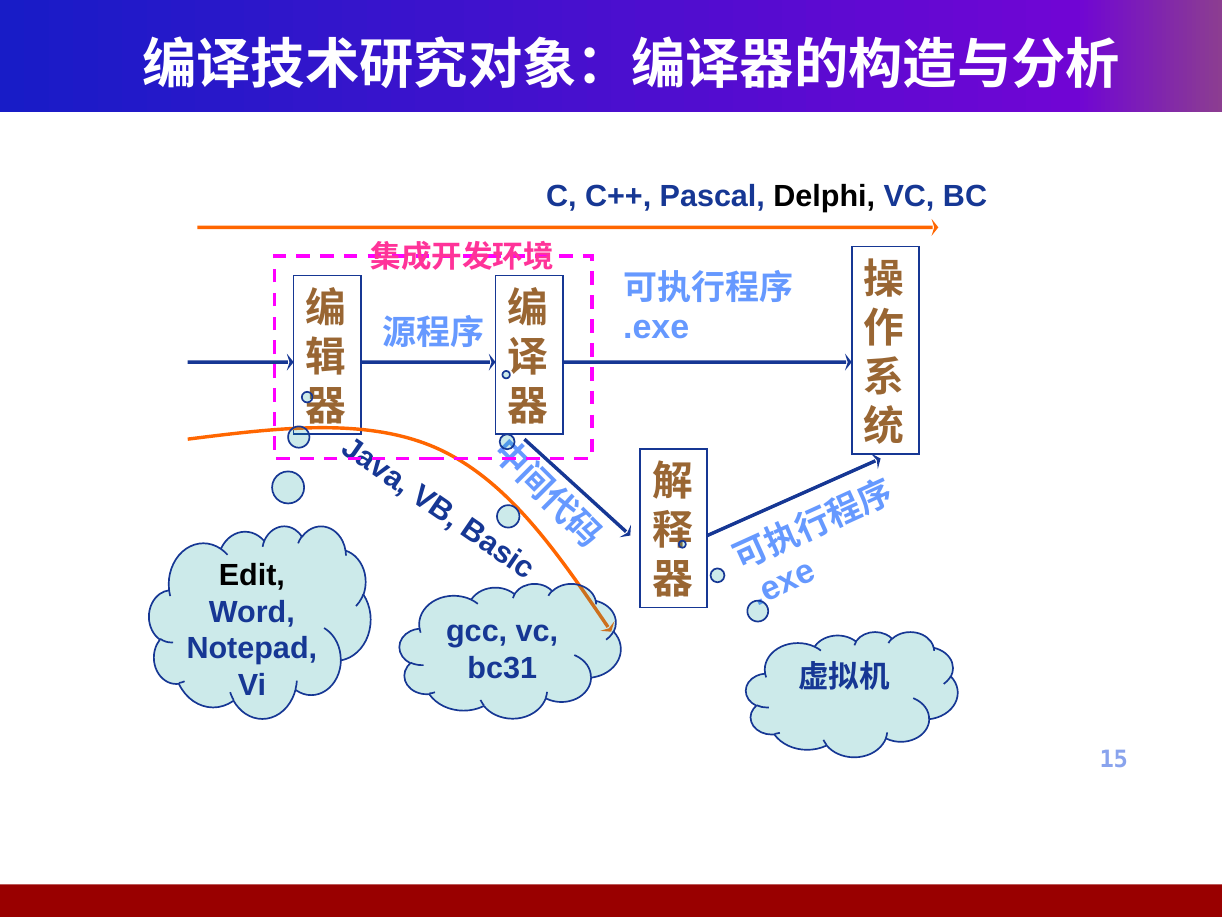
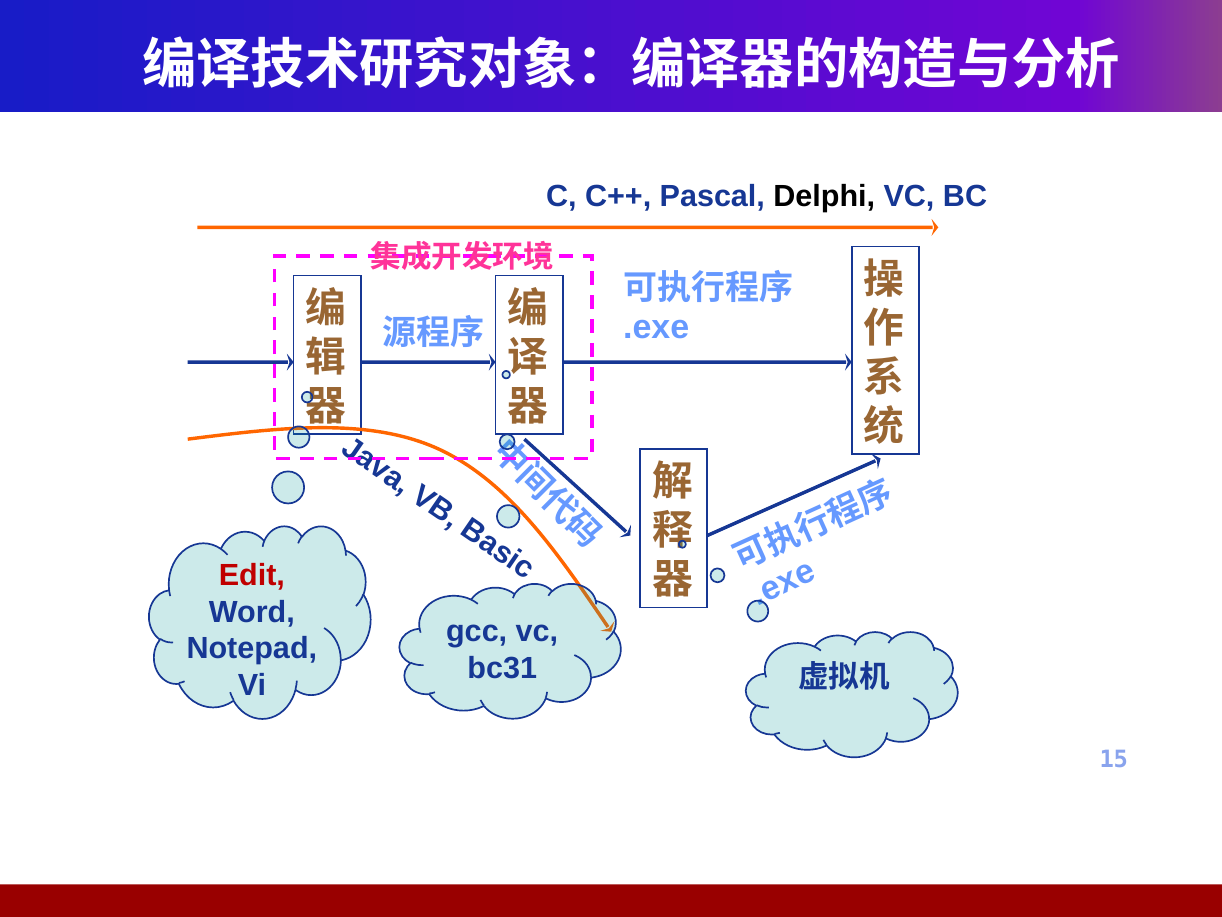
Edit colour: black -> red
